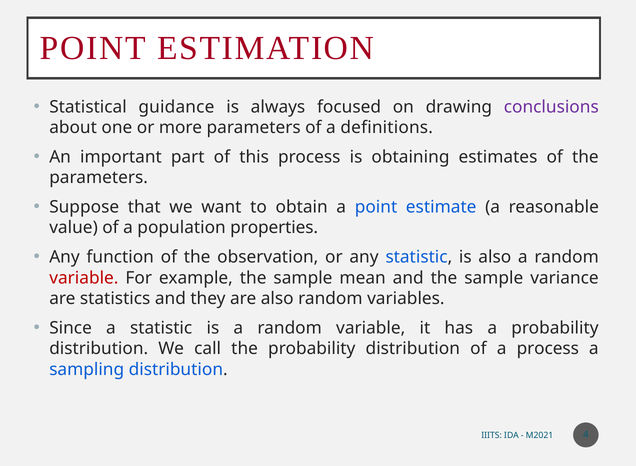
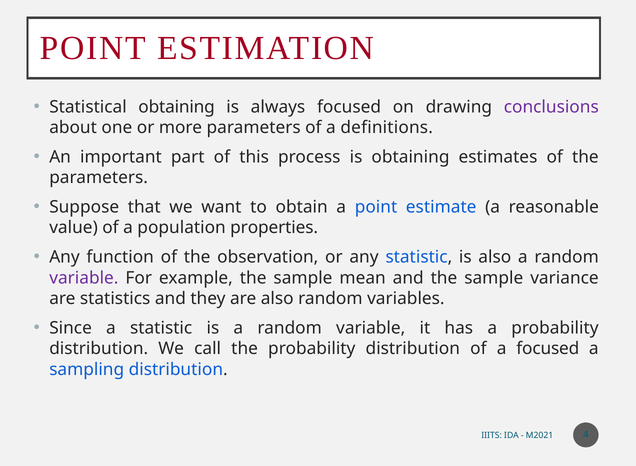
Statistical guidance: guidance -> obtaining
variable at (84, 278) colour: red -> purple
a process: process -> focused
